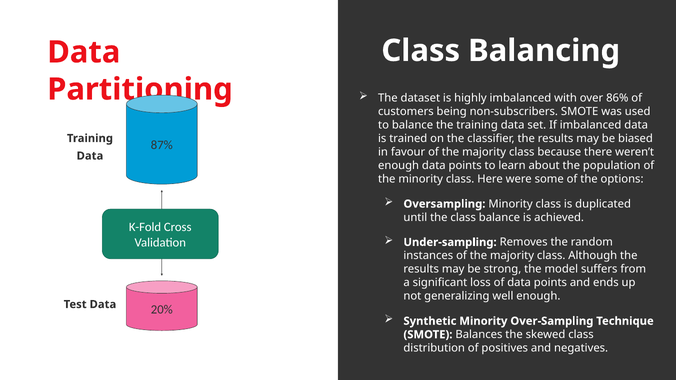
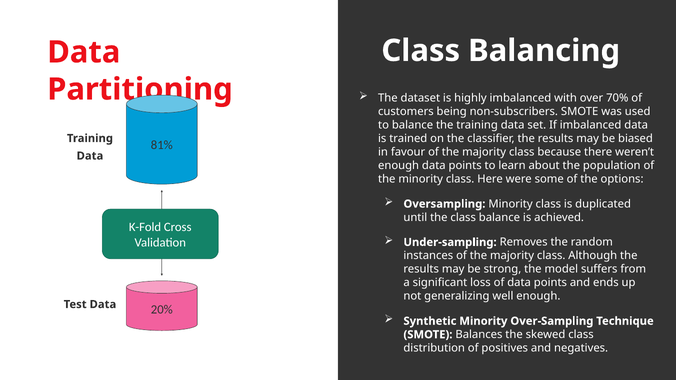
86%: 86% -> 70%
87%: 87% -> 81%
